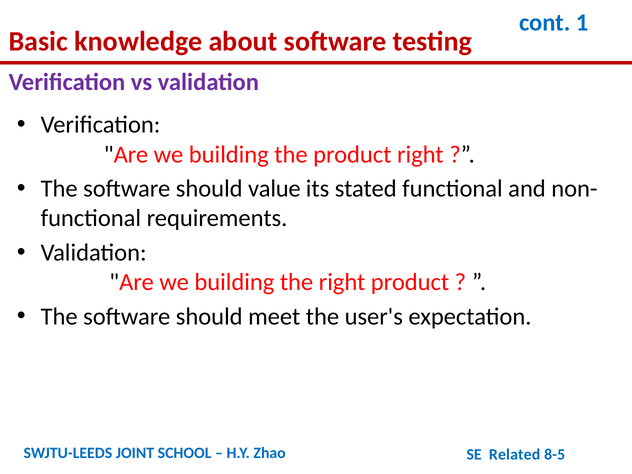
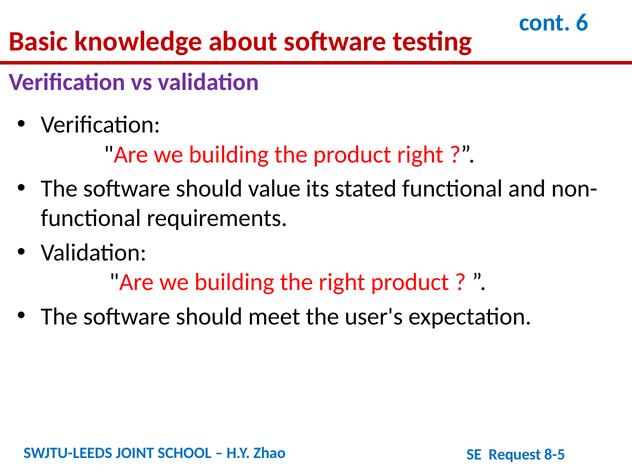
1: 1 -> 6
Related: Related -> Request
